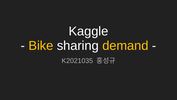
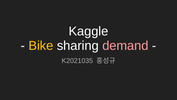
demand colour: yellow -> pink
